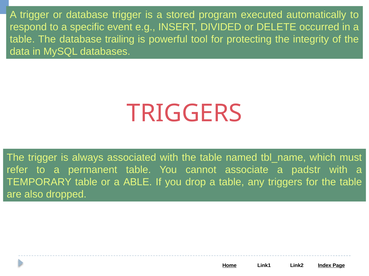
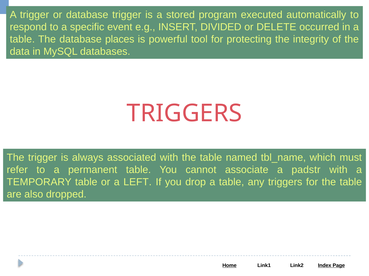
trailing: trailing -> places
ABLE: ABLE -> LEFT
